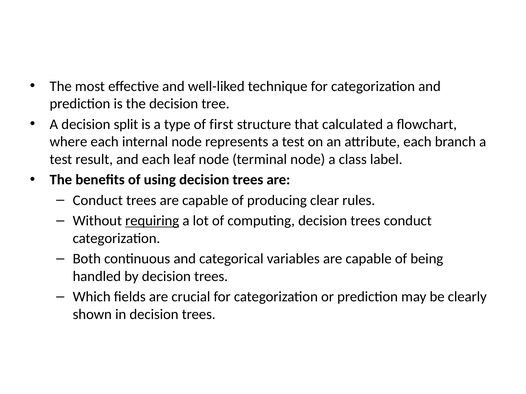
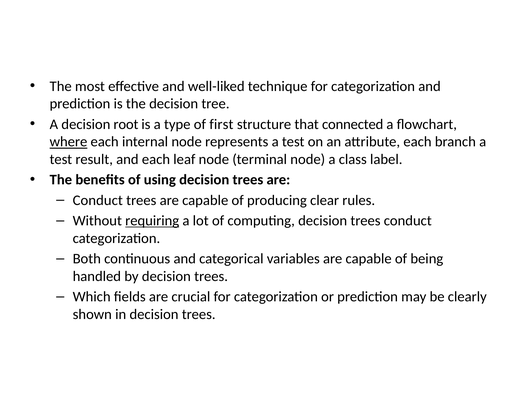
split: split -> root
calculated: calculated -> connected
where underline: none -> present
